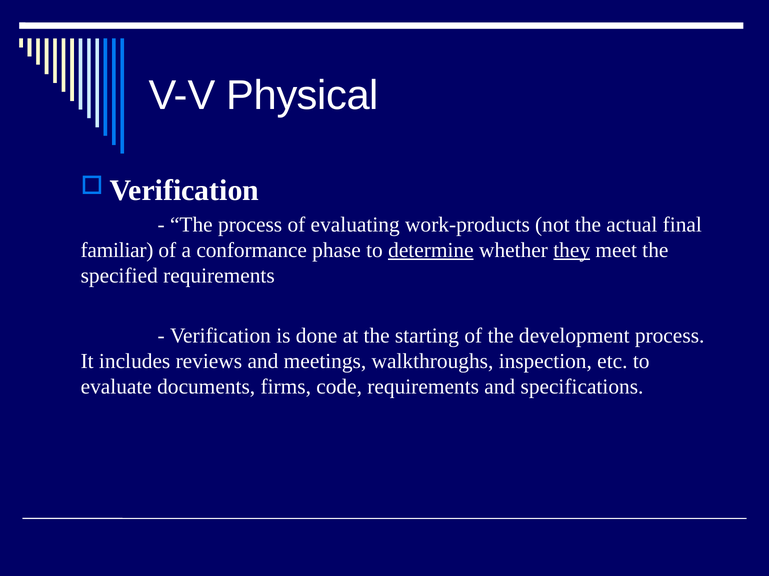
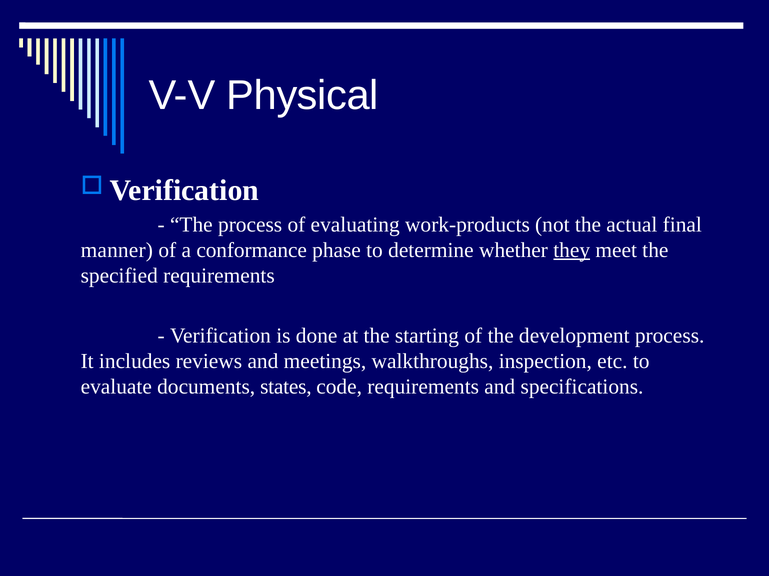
familiar: familiar -> manner
determine underline: present -> none
firms: firms -> states
